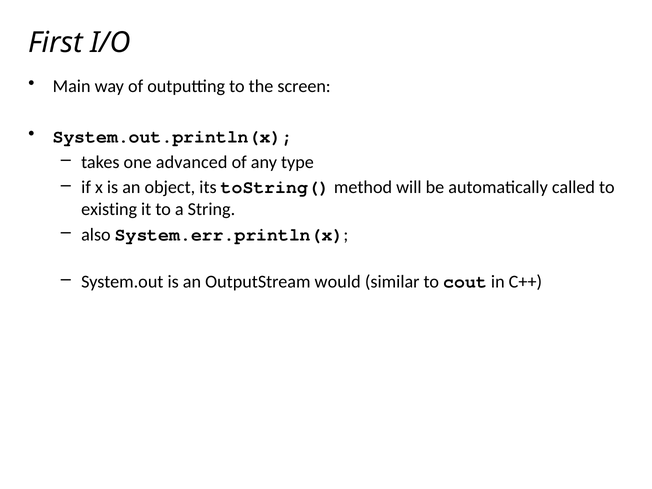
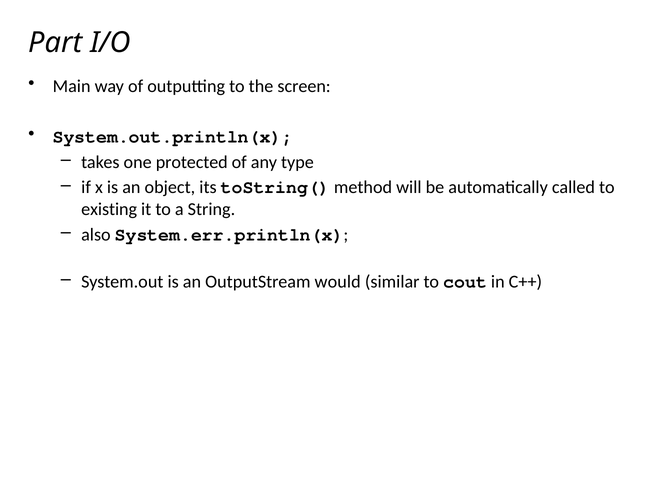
First: First -> Part
advanced: advanced -> protected
